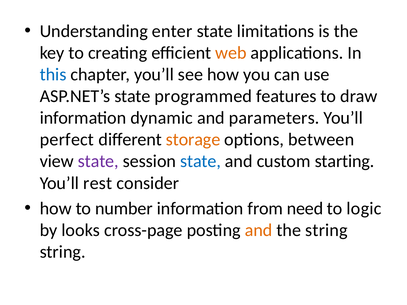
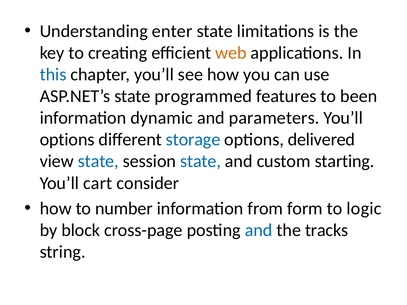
draw: draw -> been
perfect at (67, 140): perfect -> options
storage colour: orange -> blue
between: between -> delivered
state at (98, 161) colour: purple -> blue
rest: rest -> cart
need: need -> form
looks: looks -> block
and at (259, 230) colour: orange -> blue
the string: string -> tracks
